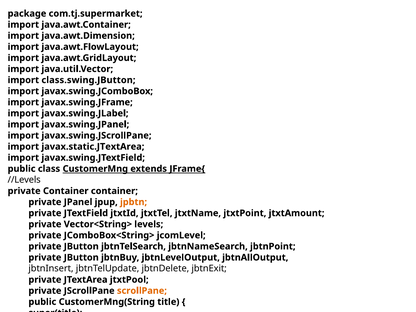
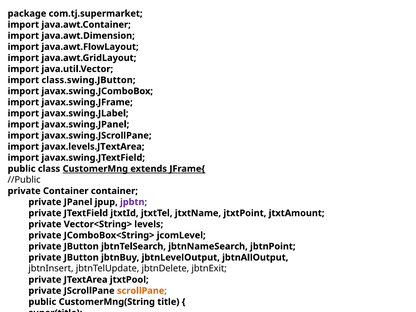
javax.static.JTextArea: javax.static.JTextArea -> javax.levels.JTextArea
//Levels: //Levels -> //Public
jpbtn at (134, 202) colour: orange -> purple
